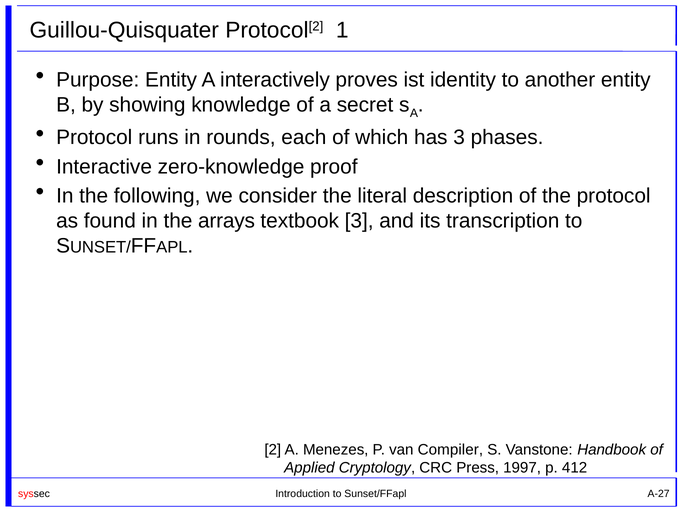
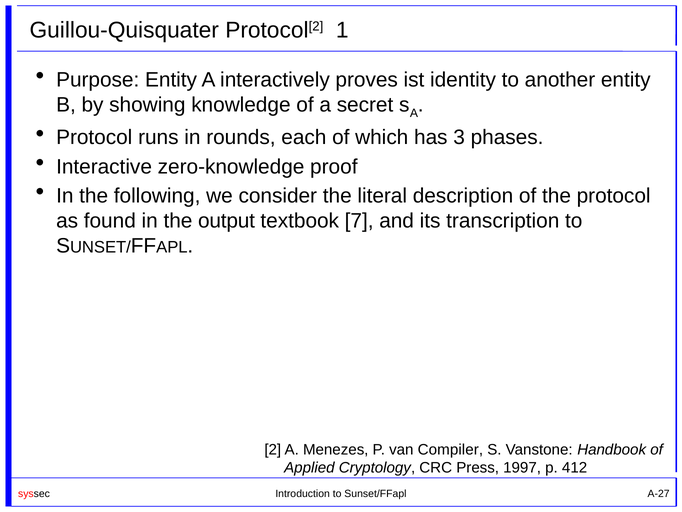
arrays: arrays -> output
textbook 3: 3 -> 7
